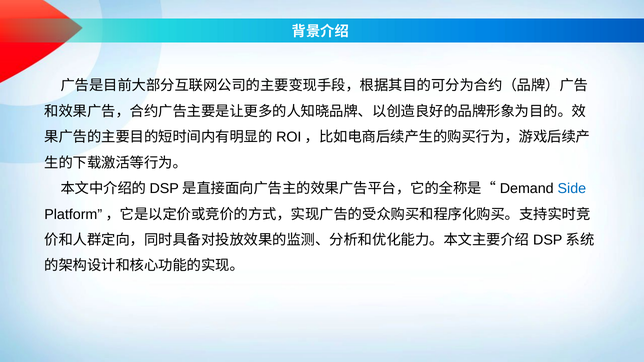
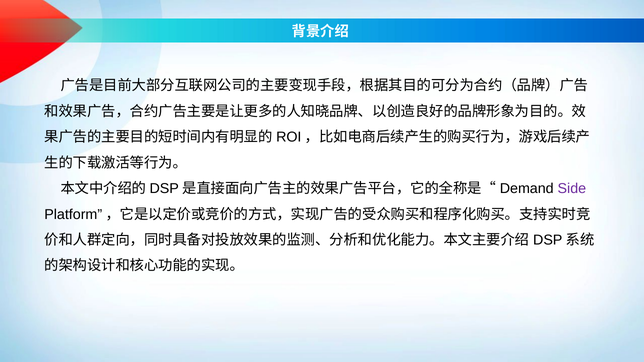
Side colour: blue -> purple
